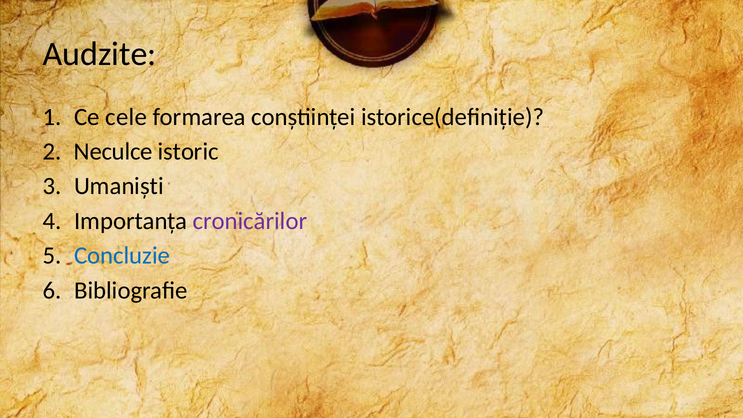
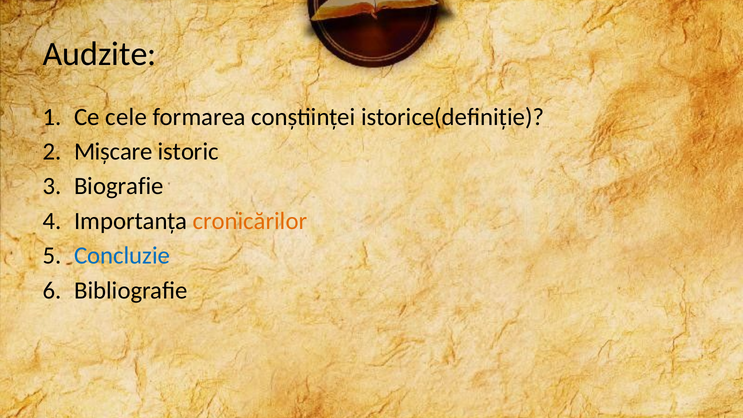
Neculce: Neculce -> Mișcare
Umaniști: Umaniști -> Biografie
cronicărilor colour: purple -> orange
